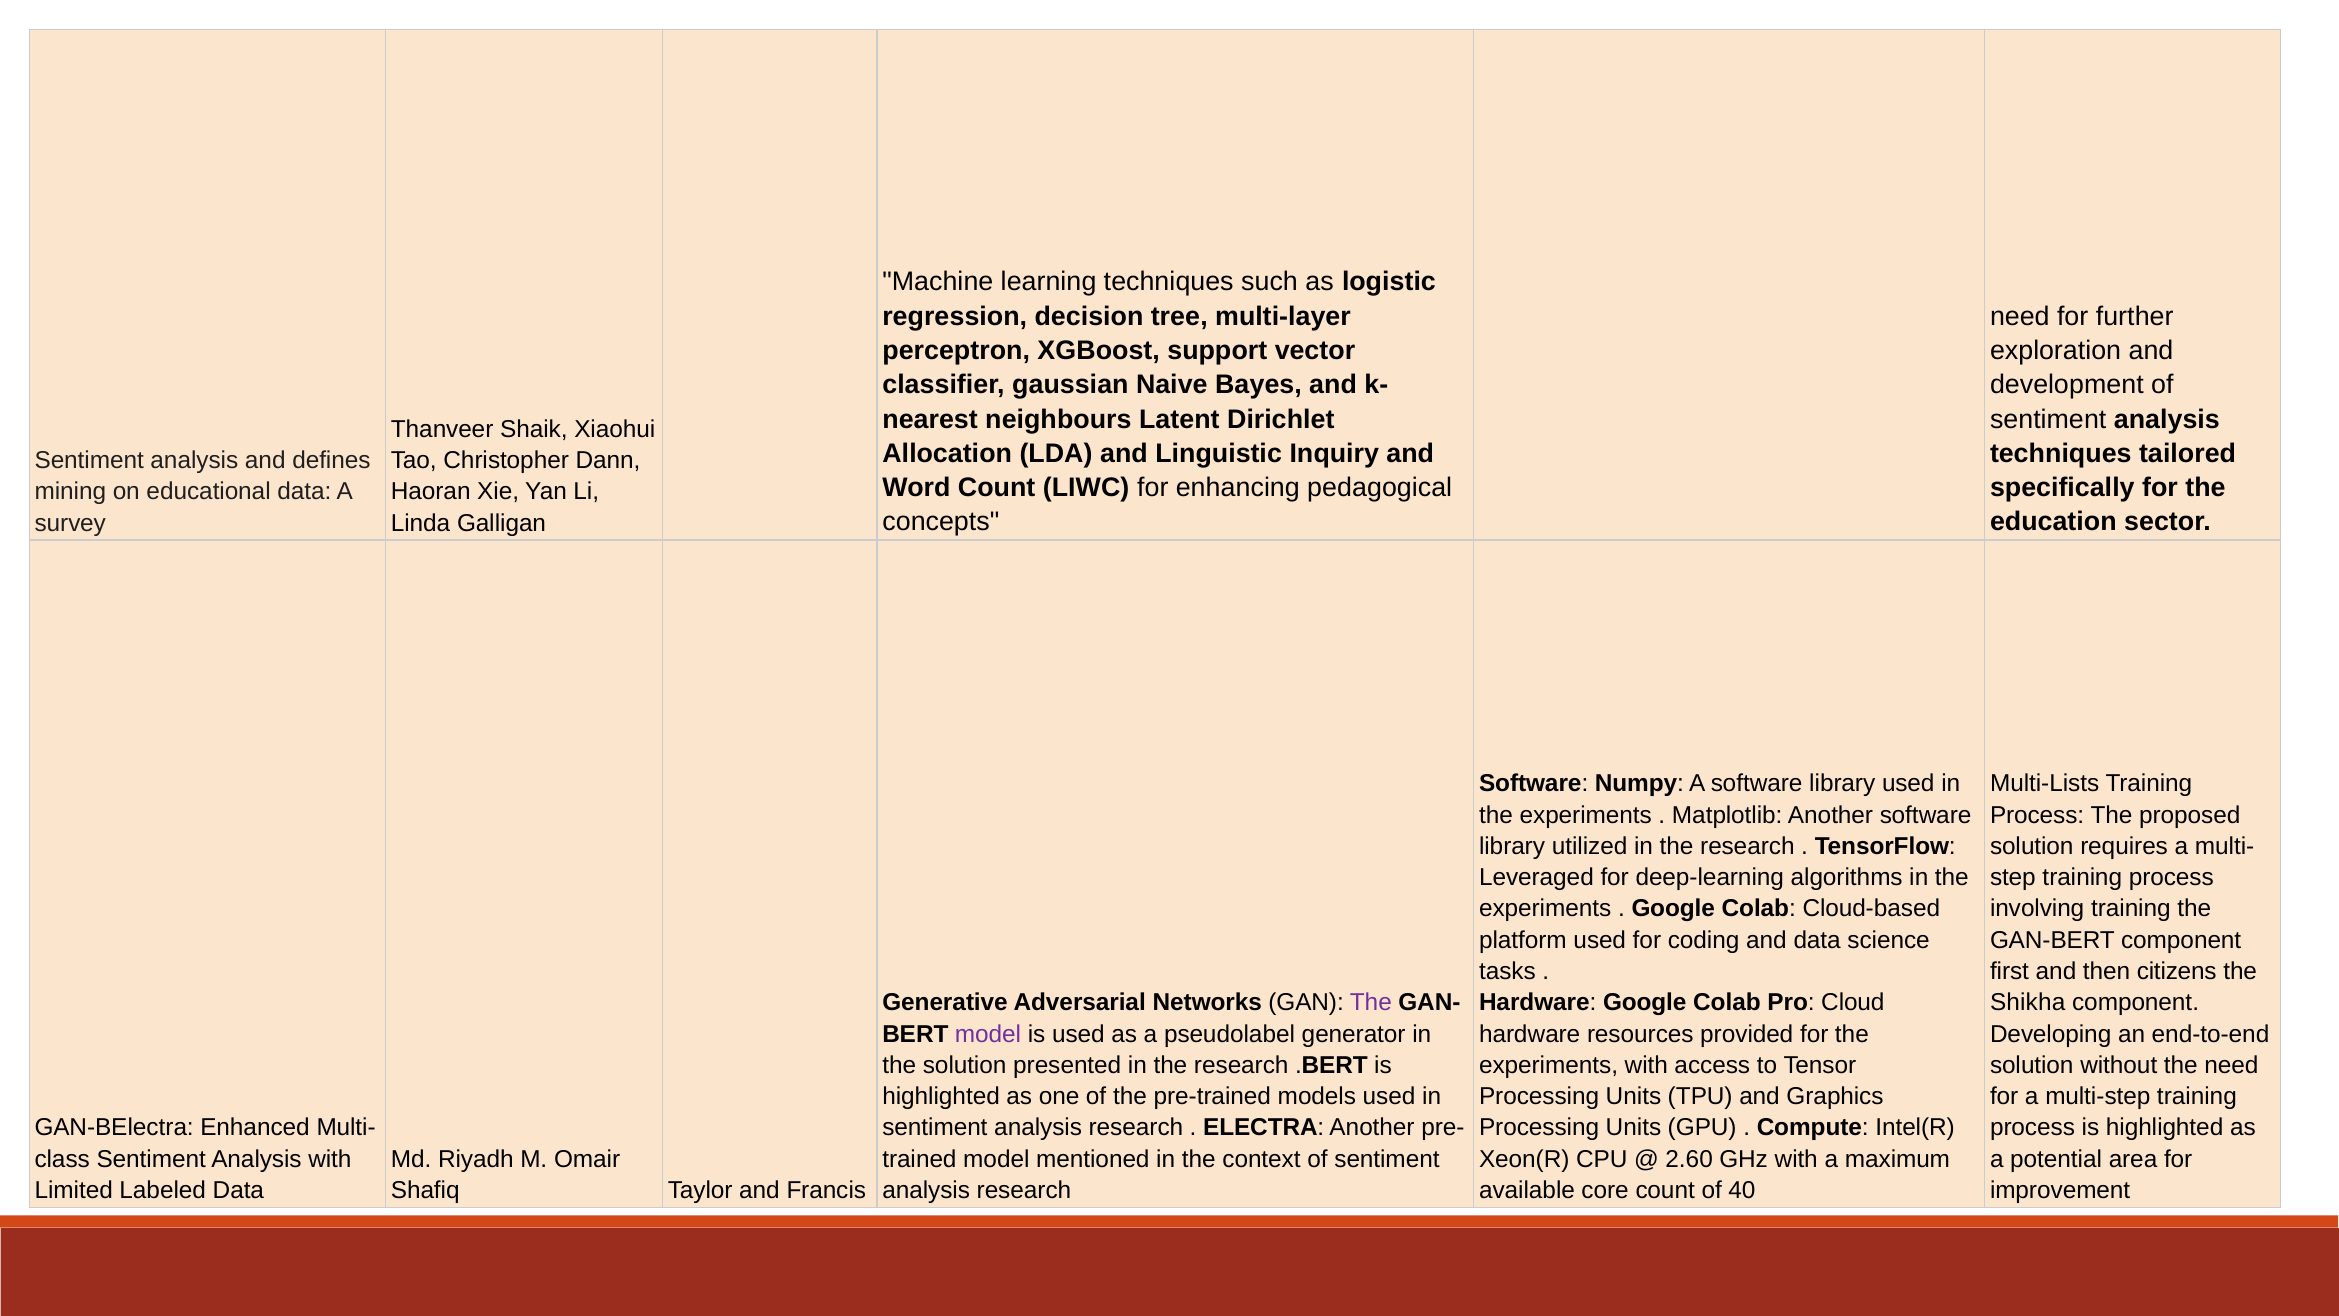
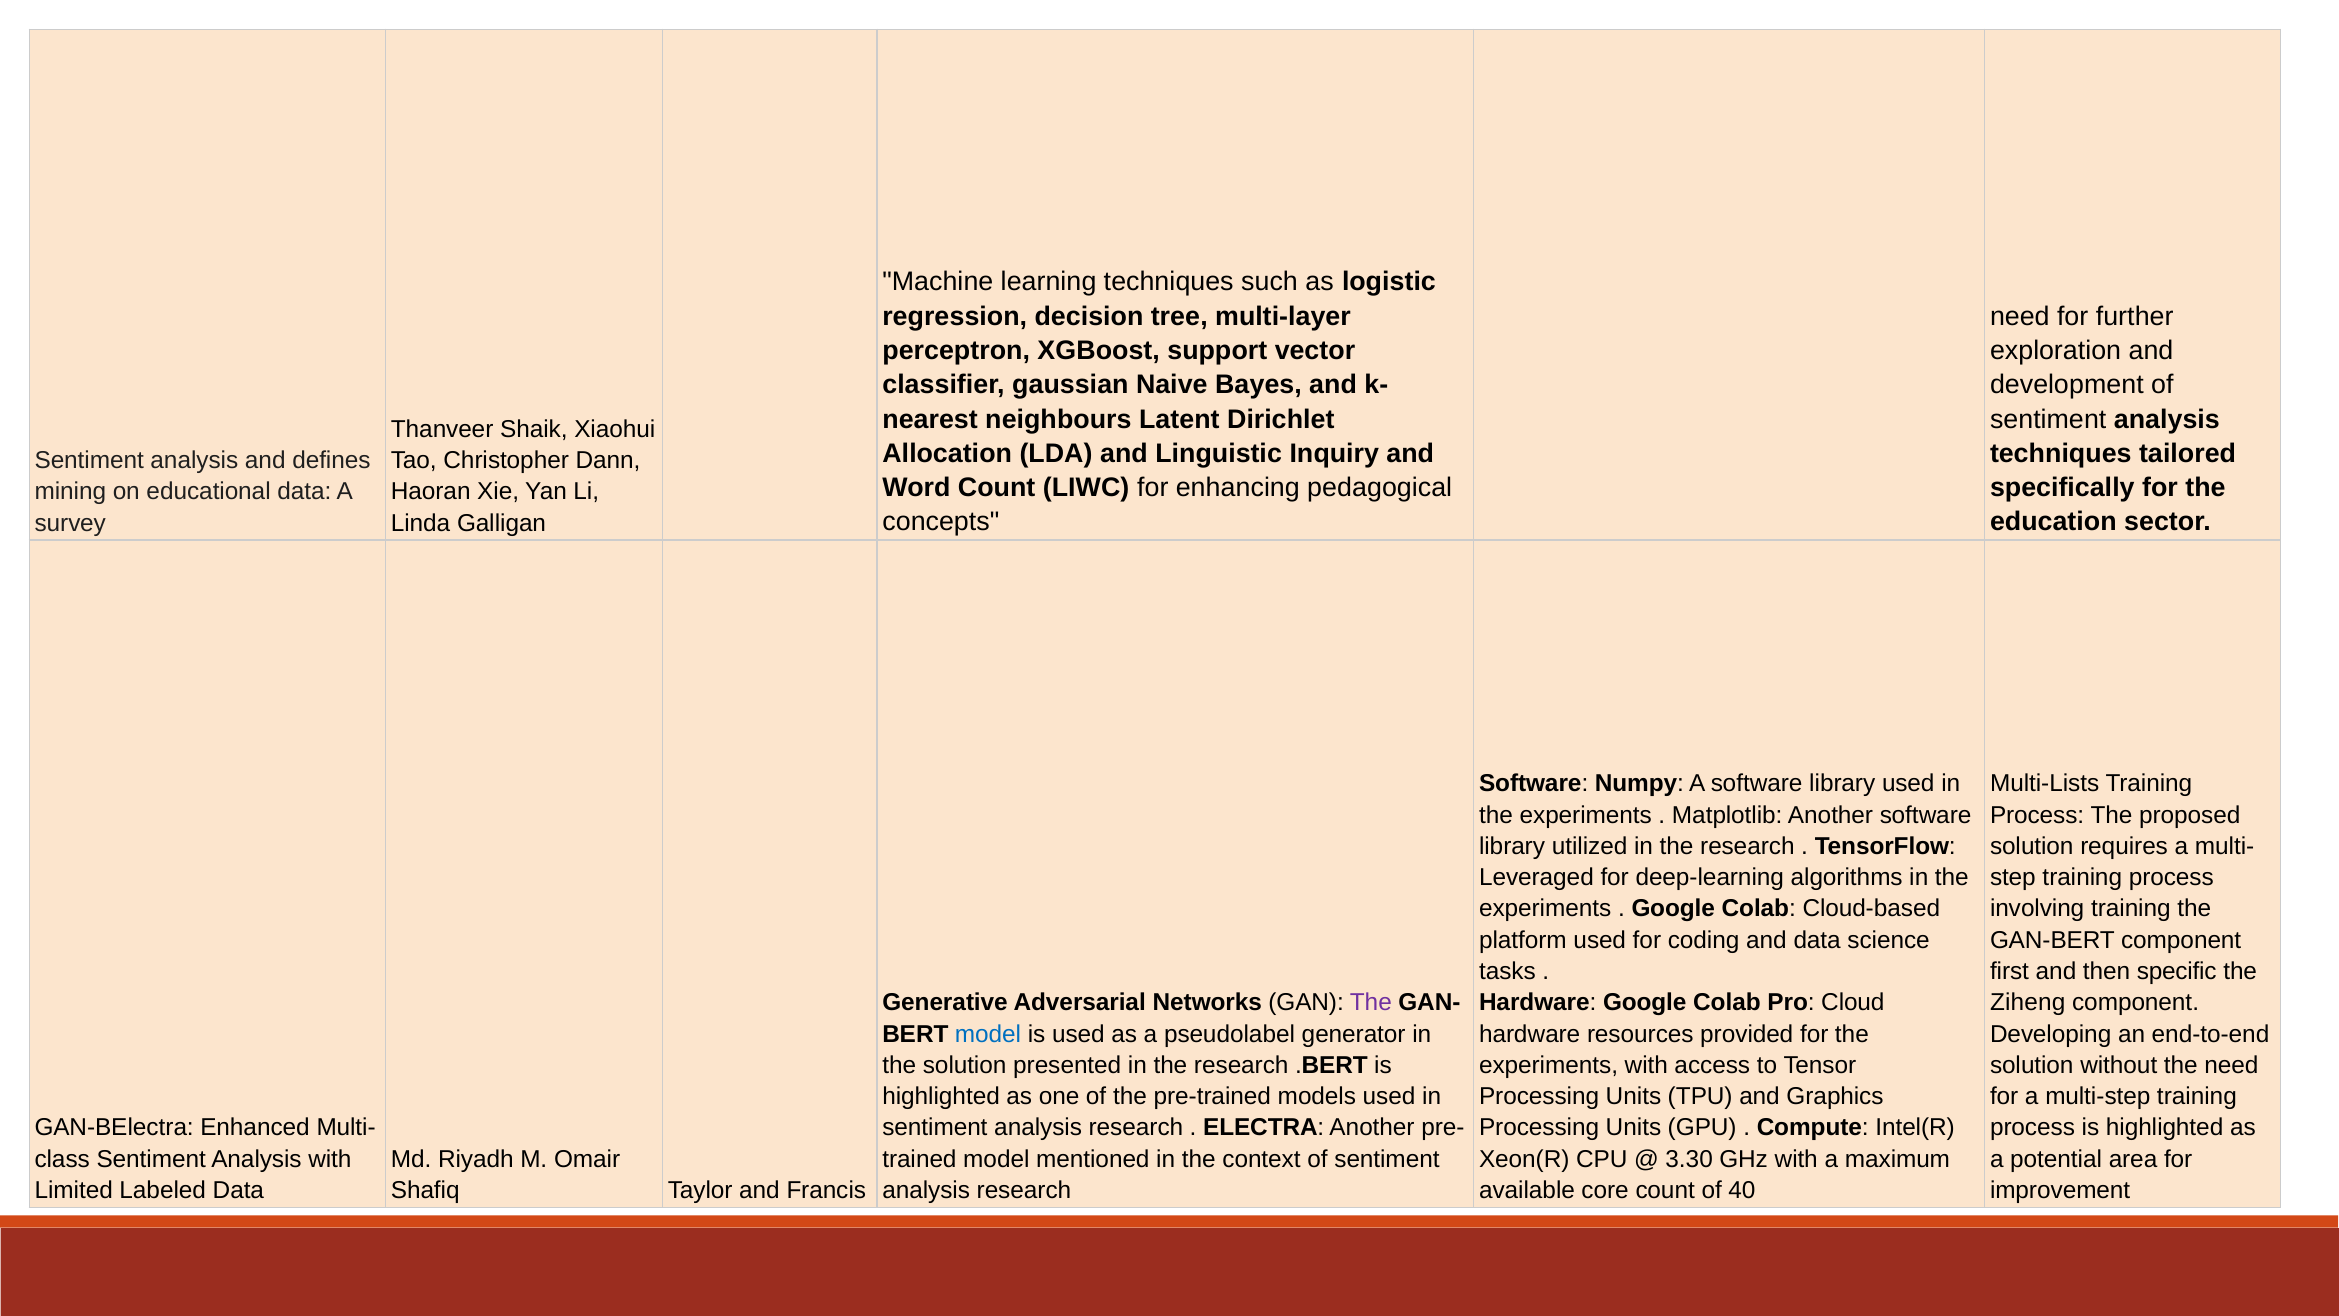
citizens: citizens -> specific
Shikha: Shikha -> Ziheng
model at (988, 1034) colour: purple -> blue
2.60: 2.60 -> 3.30
